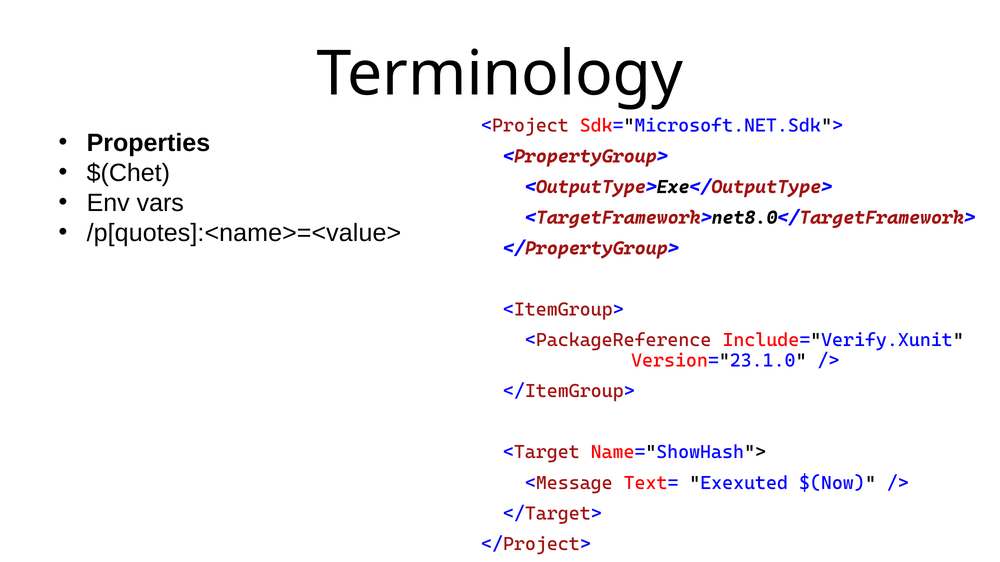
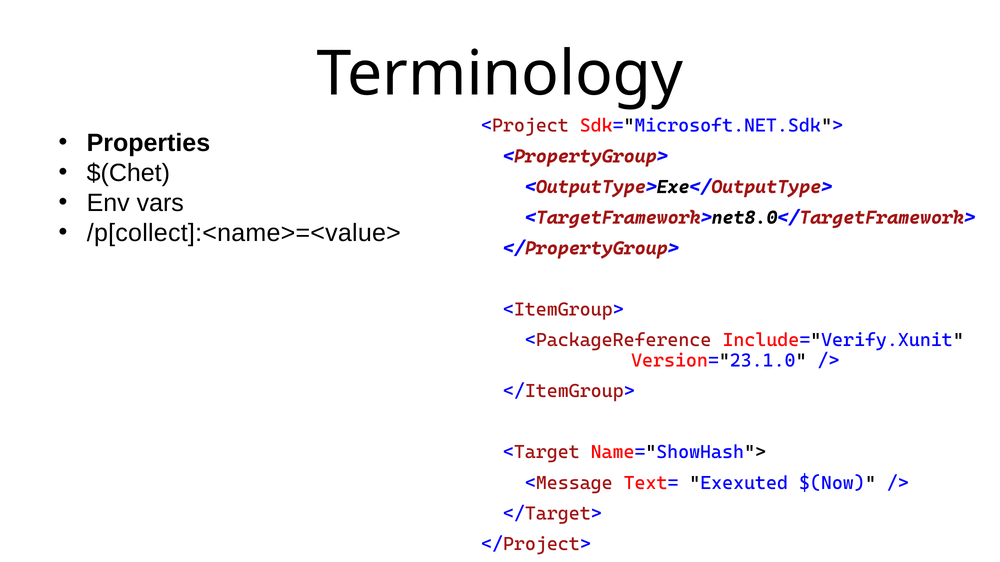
/p[quotes]:<name>=<value>: /p[quotes]:<name>=<value> -> /p[collect]:<name>=<value>
